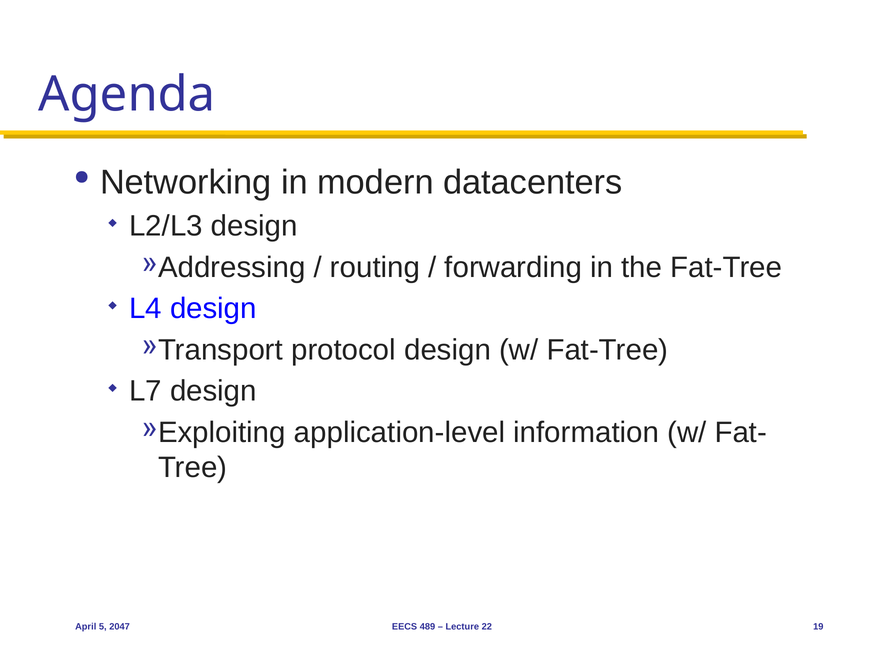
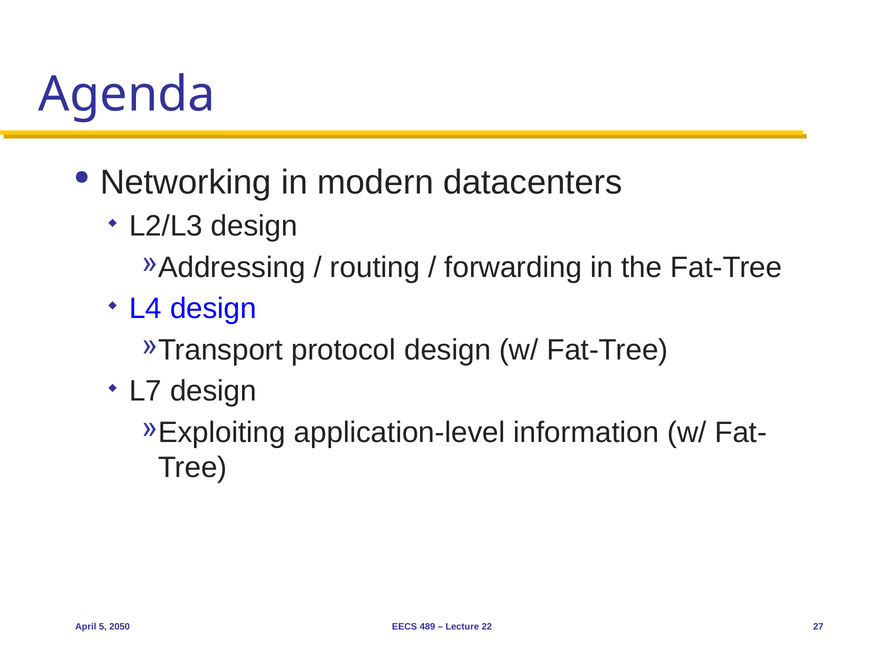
2047: 2047 -> 2050
19: 19 -> 27
